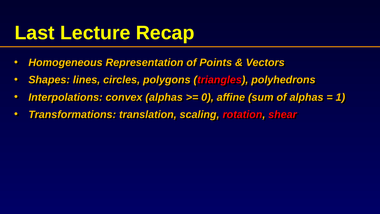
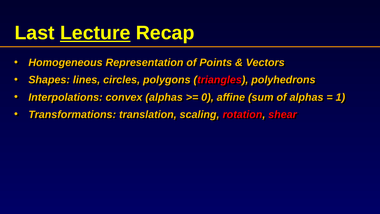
Lecture underline: none -> present
